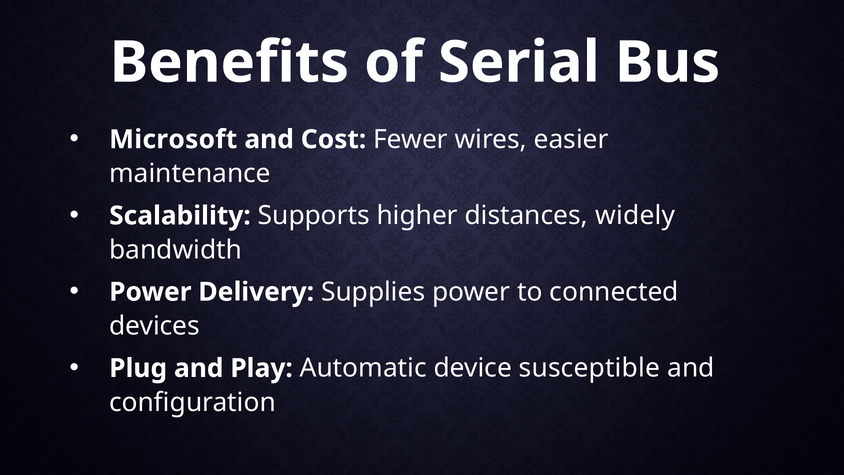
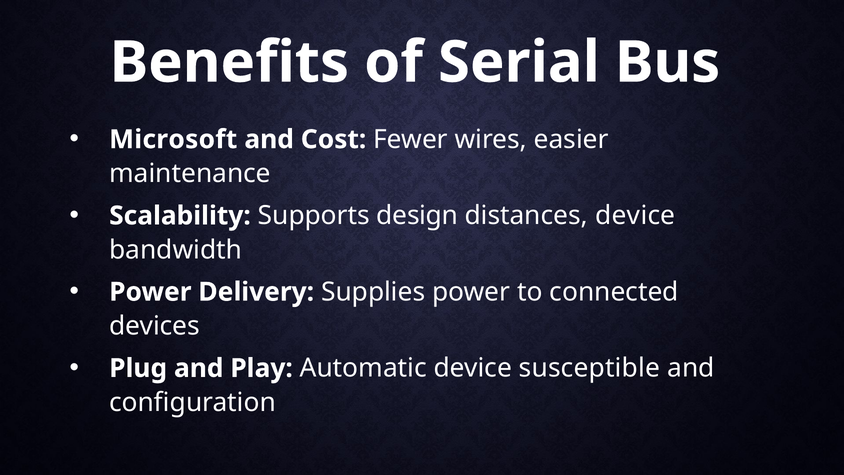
higher: higher -> design
distances widely: widely -> device
